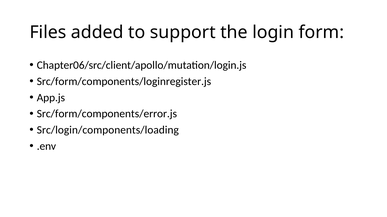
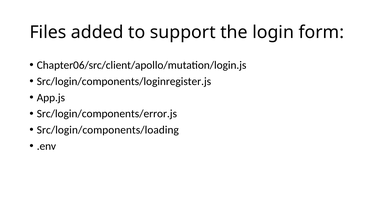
Src/form/components/loginregister.js: Src/form/components/loginregister.js -> Src/login/components/loginregister.js
Src/form/components/error.js: Src/form/components/error.js -> Src/login/components/error.js
